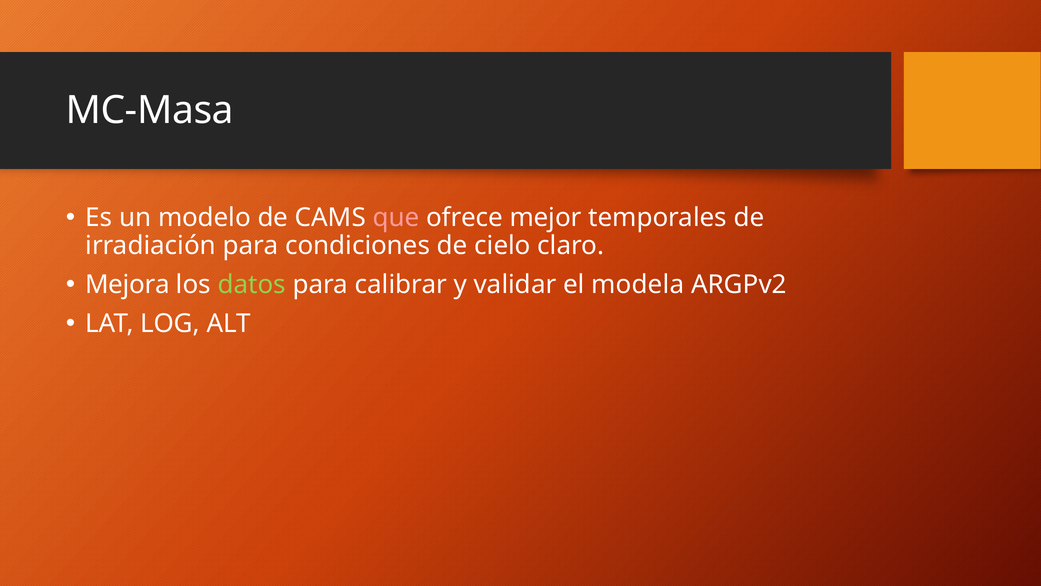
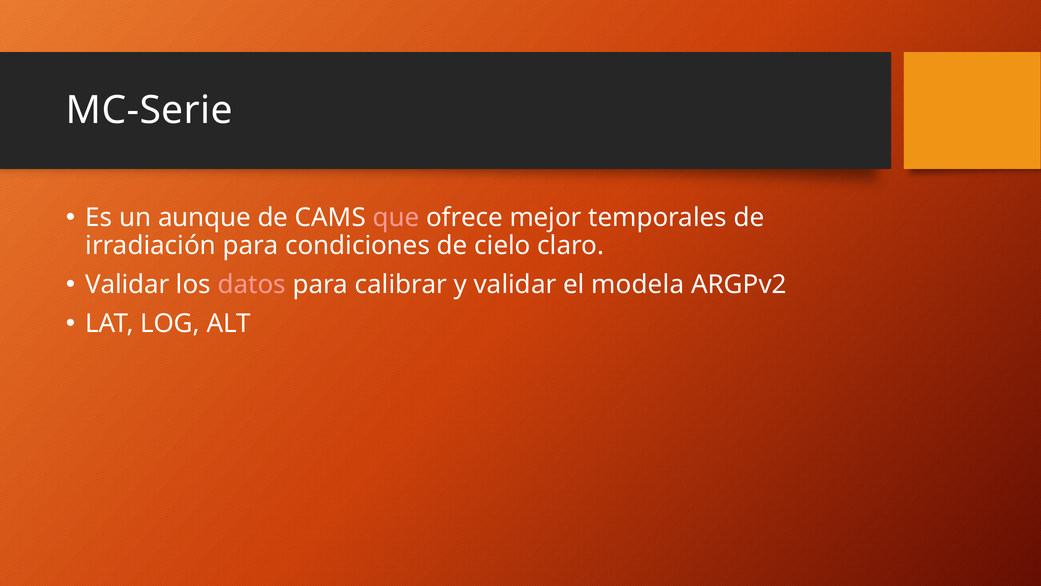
MC-Masa: MC-Masa -> MC-Serie
modelo: modelo -> aunque
Mejora at (127, 284): Mejora -> Validar
datos colour: light green -> pink
